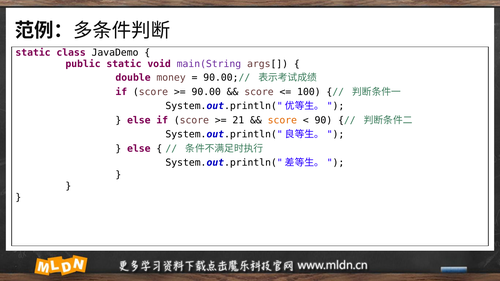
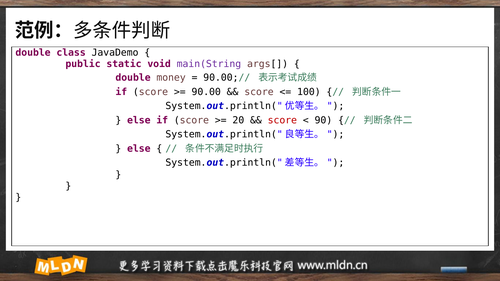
static at (33, 53): static -> double
21: 21 -> 20
score at (282, 120) colour: orange -> red
